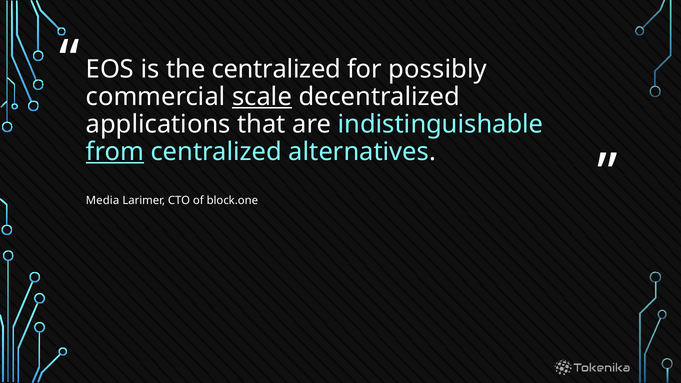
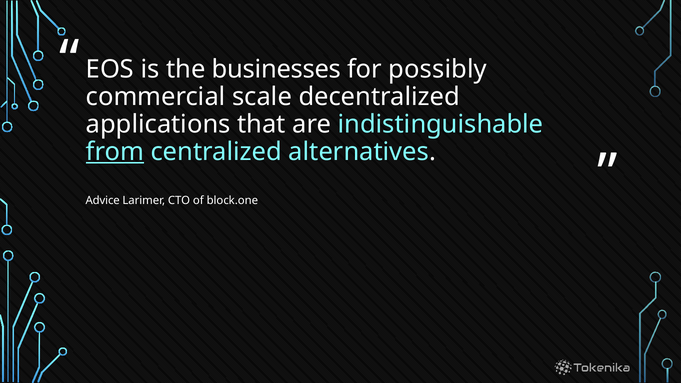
the centralized: centralized -> businesses
scale underline: present -> none
Media: Media -> Advice
